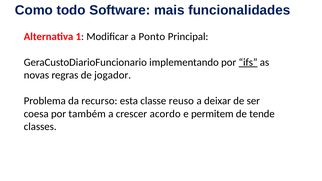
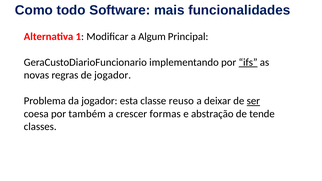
Ponto: Ponto -> Algum
da recurso: recurso -> jogador
ser underline: none -> present
acordo: acordo -> formas
permitem: permitem -> abstração
